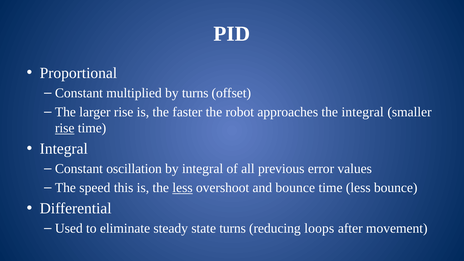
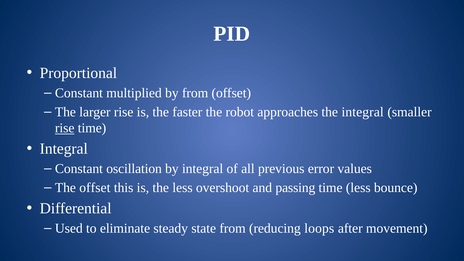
by turns: turns -> from
The speed: speed -> offset
less at (182, 188) underline: present -> none
and bounce: bounce -> passing
state turns: turns -> from
